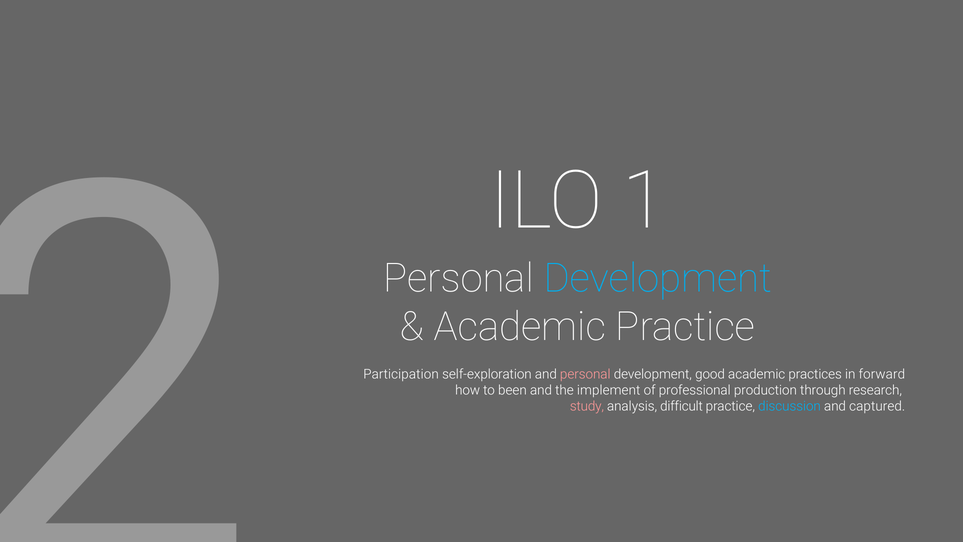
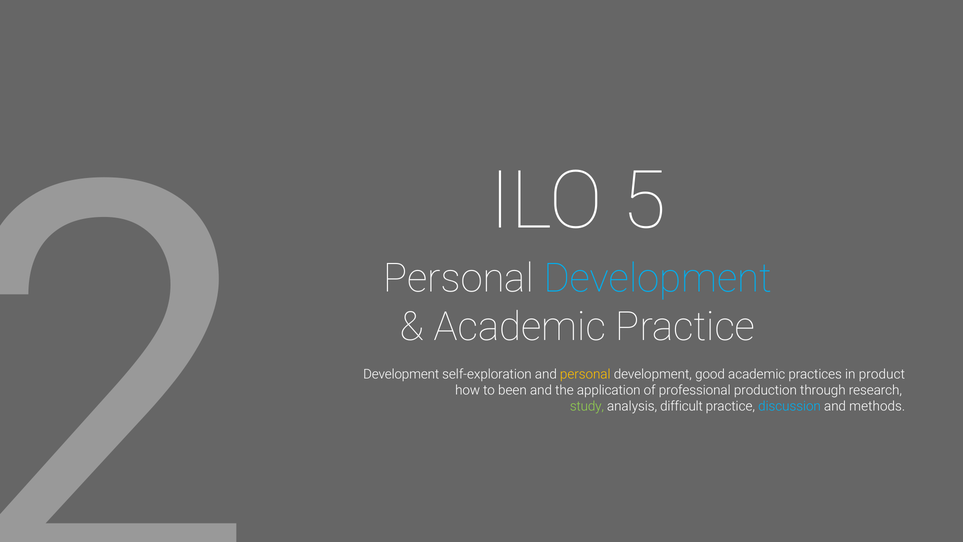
1: 1 -> 5
Participation at (401, 374): Participation -> Development
personal at (585, 374) colour: pink -> yellow
forward: forward -> product
implement: implement -> application
study colour: pink -> light green
captured: captured -> methods
